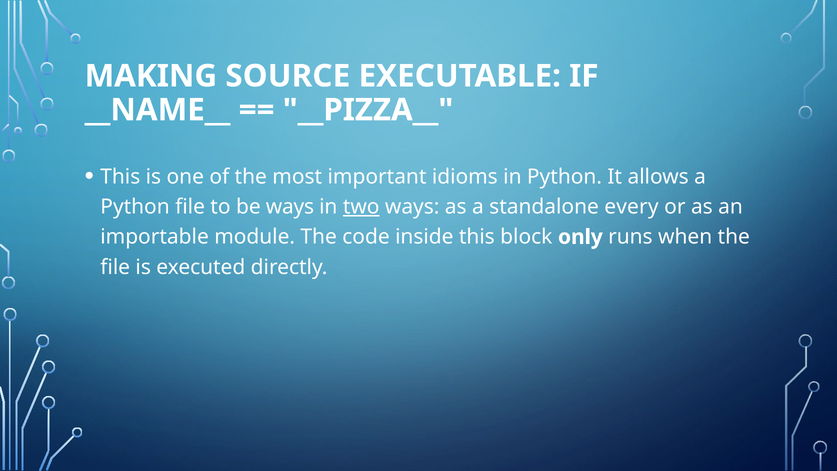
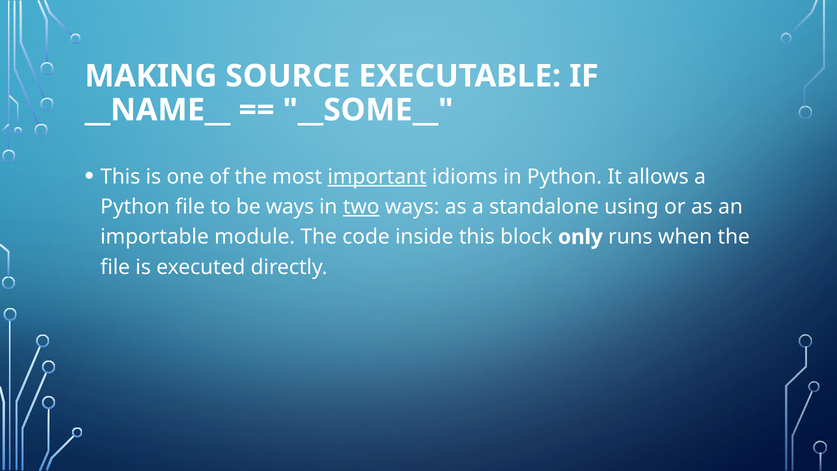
__PIZZA__: __PIZZA__ -> __SOME__
important underline: none -> present
every: every -> using
